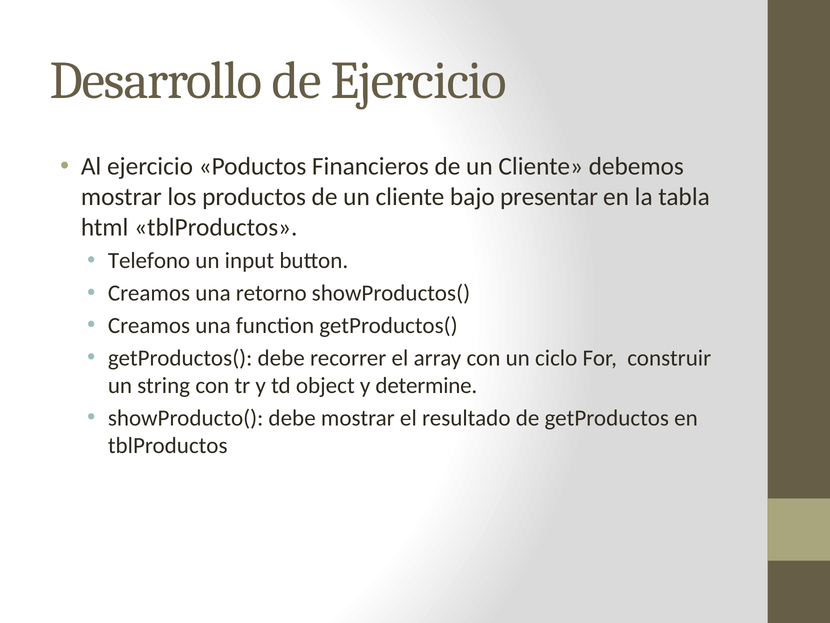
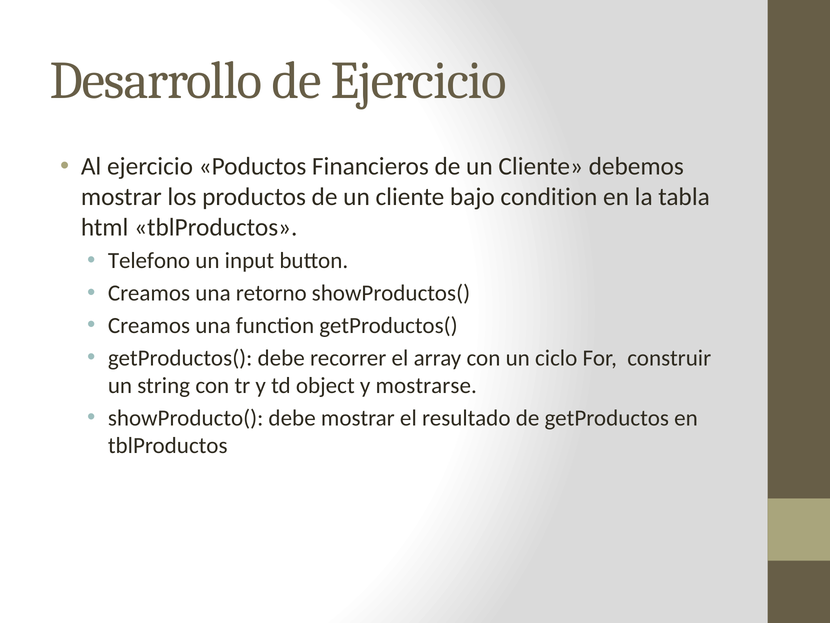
presentar: presentar -> condition
determine: determine -> mostrarse
